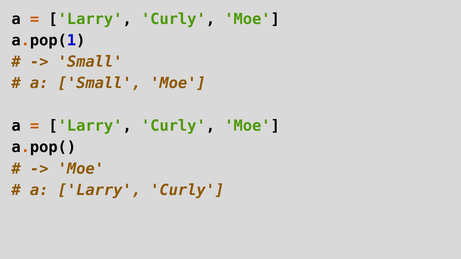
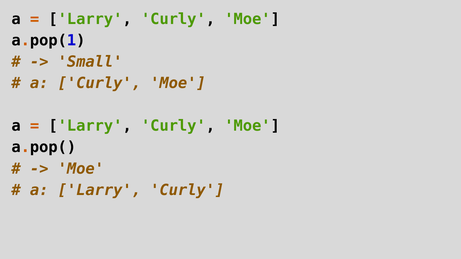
a Small: Small -> Curly
